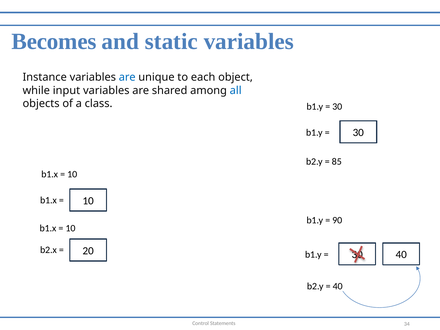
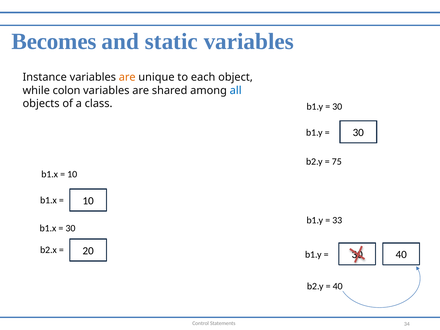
are at (127, 77) colour: blue -> orange
input: input -> colon
85: 85 -> 75
90: 90 -> 33
10 at (70, 228): 10 -> 30
